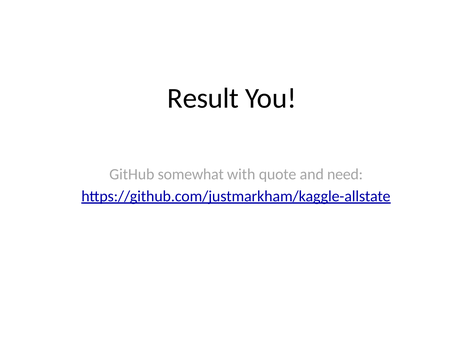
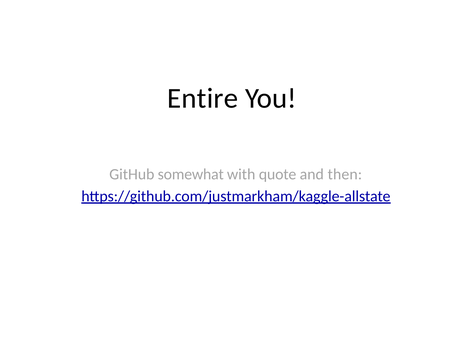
Result: Result -> Entire
need: need -> then
